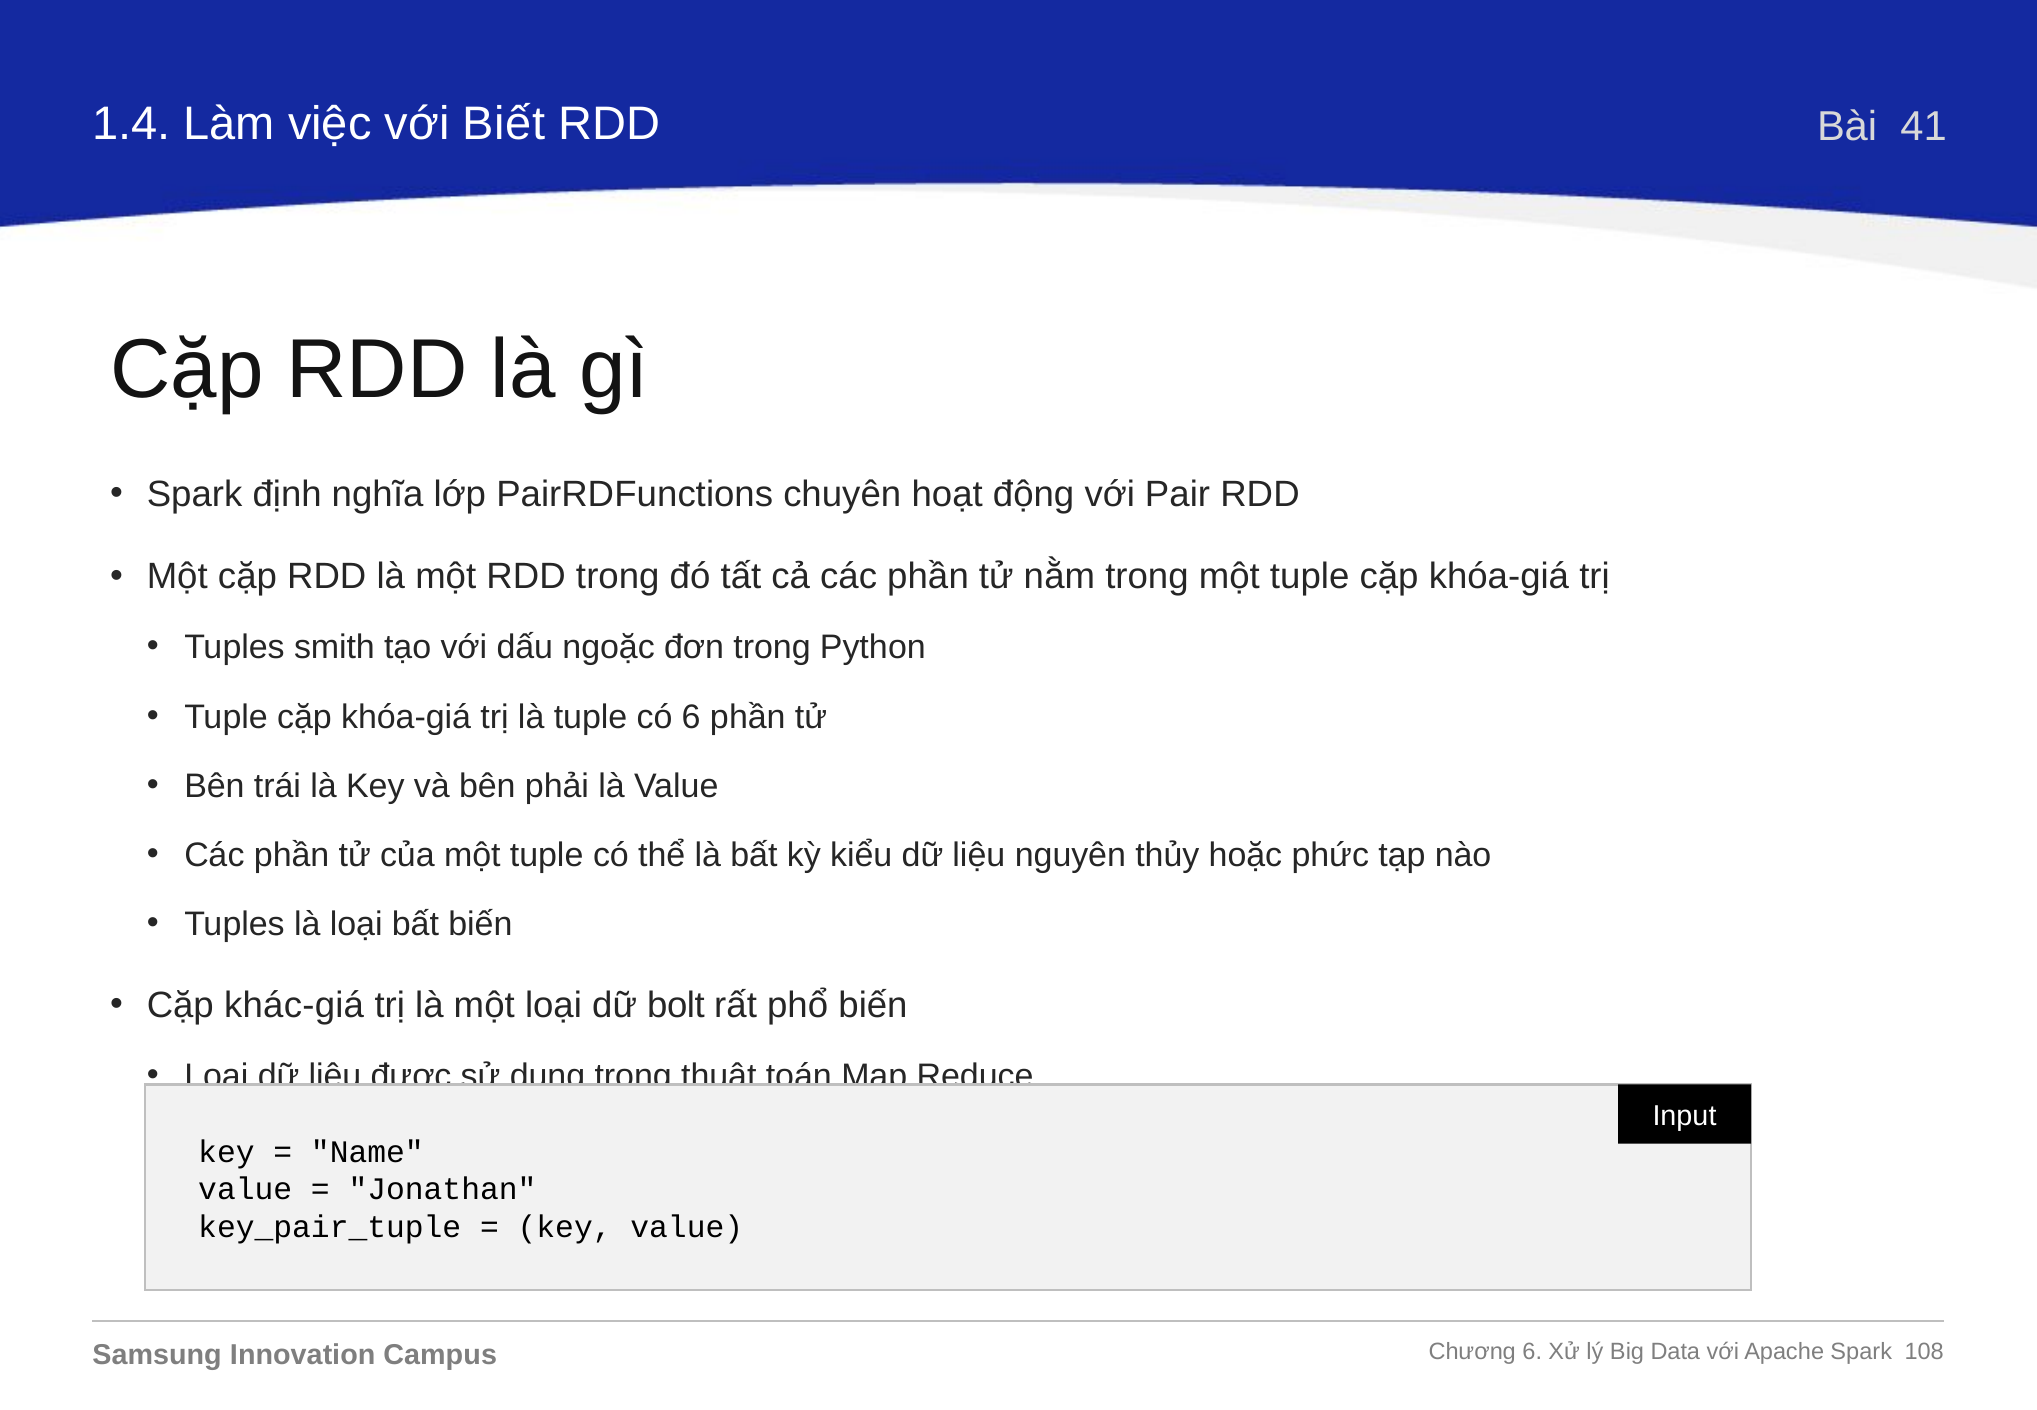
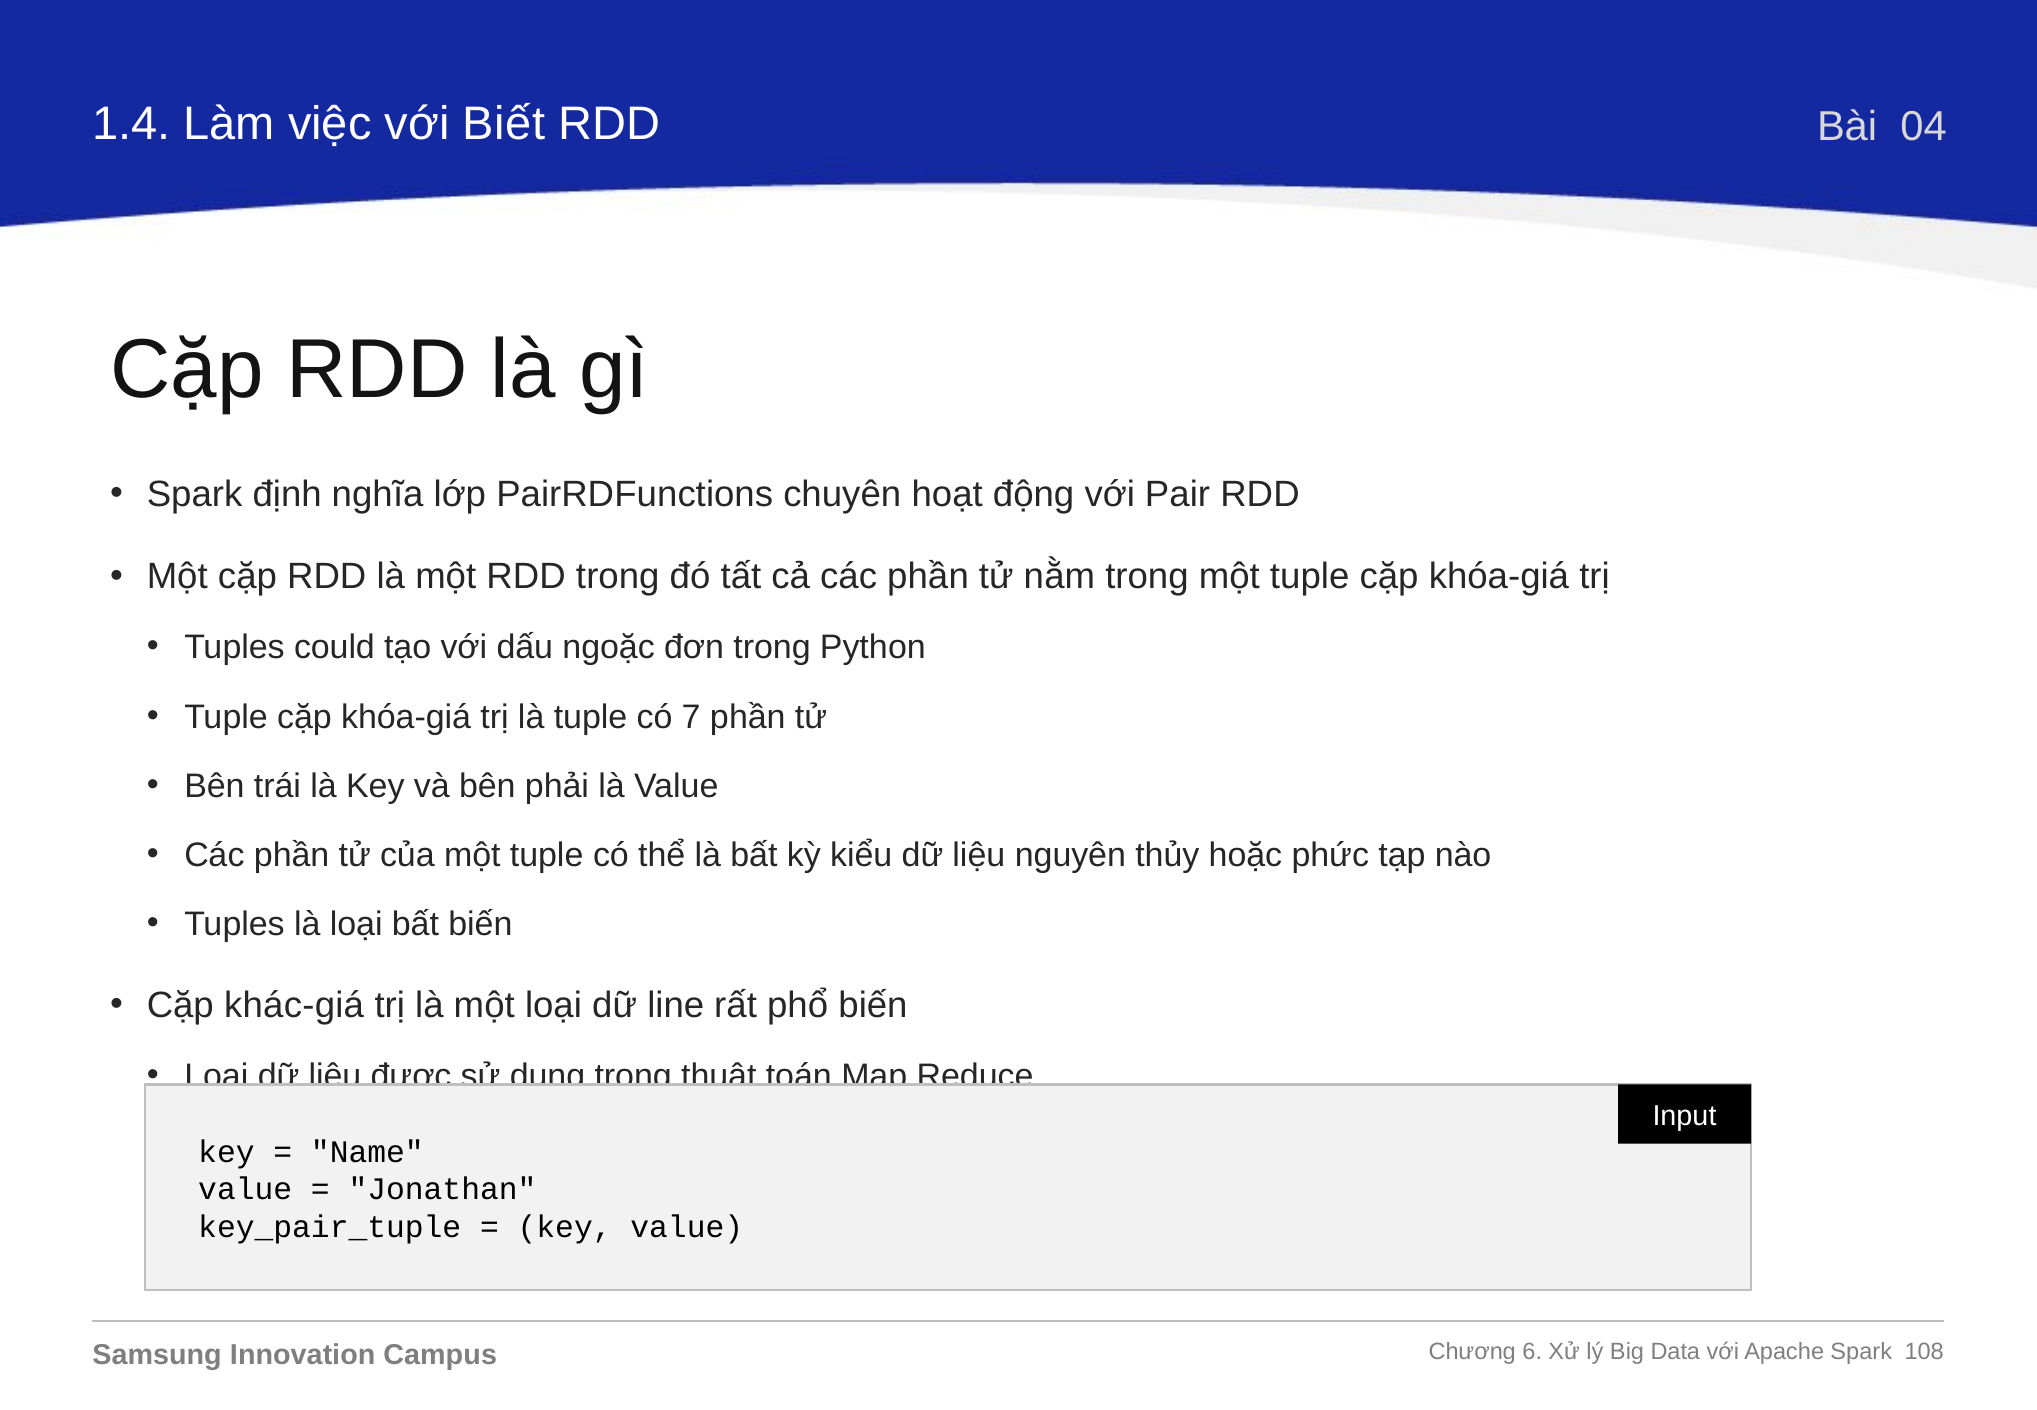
41: 41 -> 04
smith: smith -> could
có 6: 6 -> 7
bolt: bolt -> line
